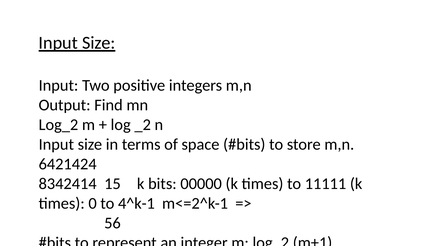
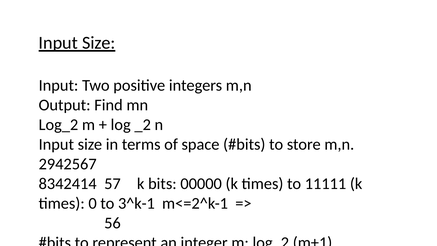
6421424: 6421424 -> 2942567
15: 15 -> 57
4^k-1: 4^k-1 -> 3^k-1
